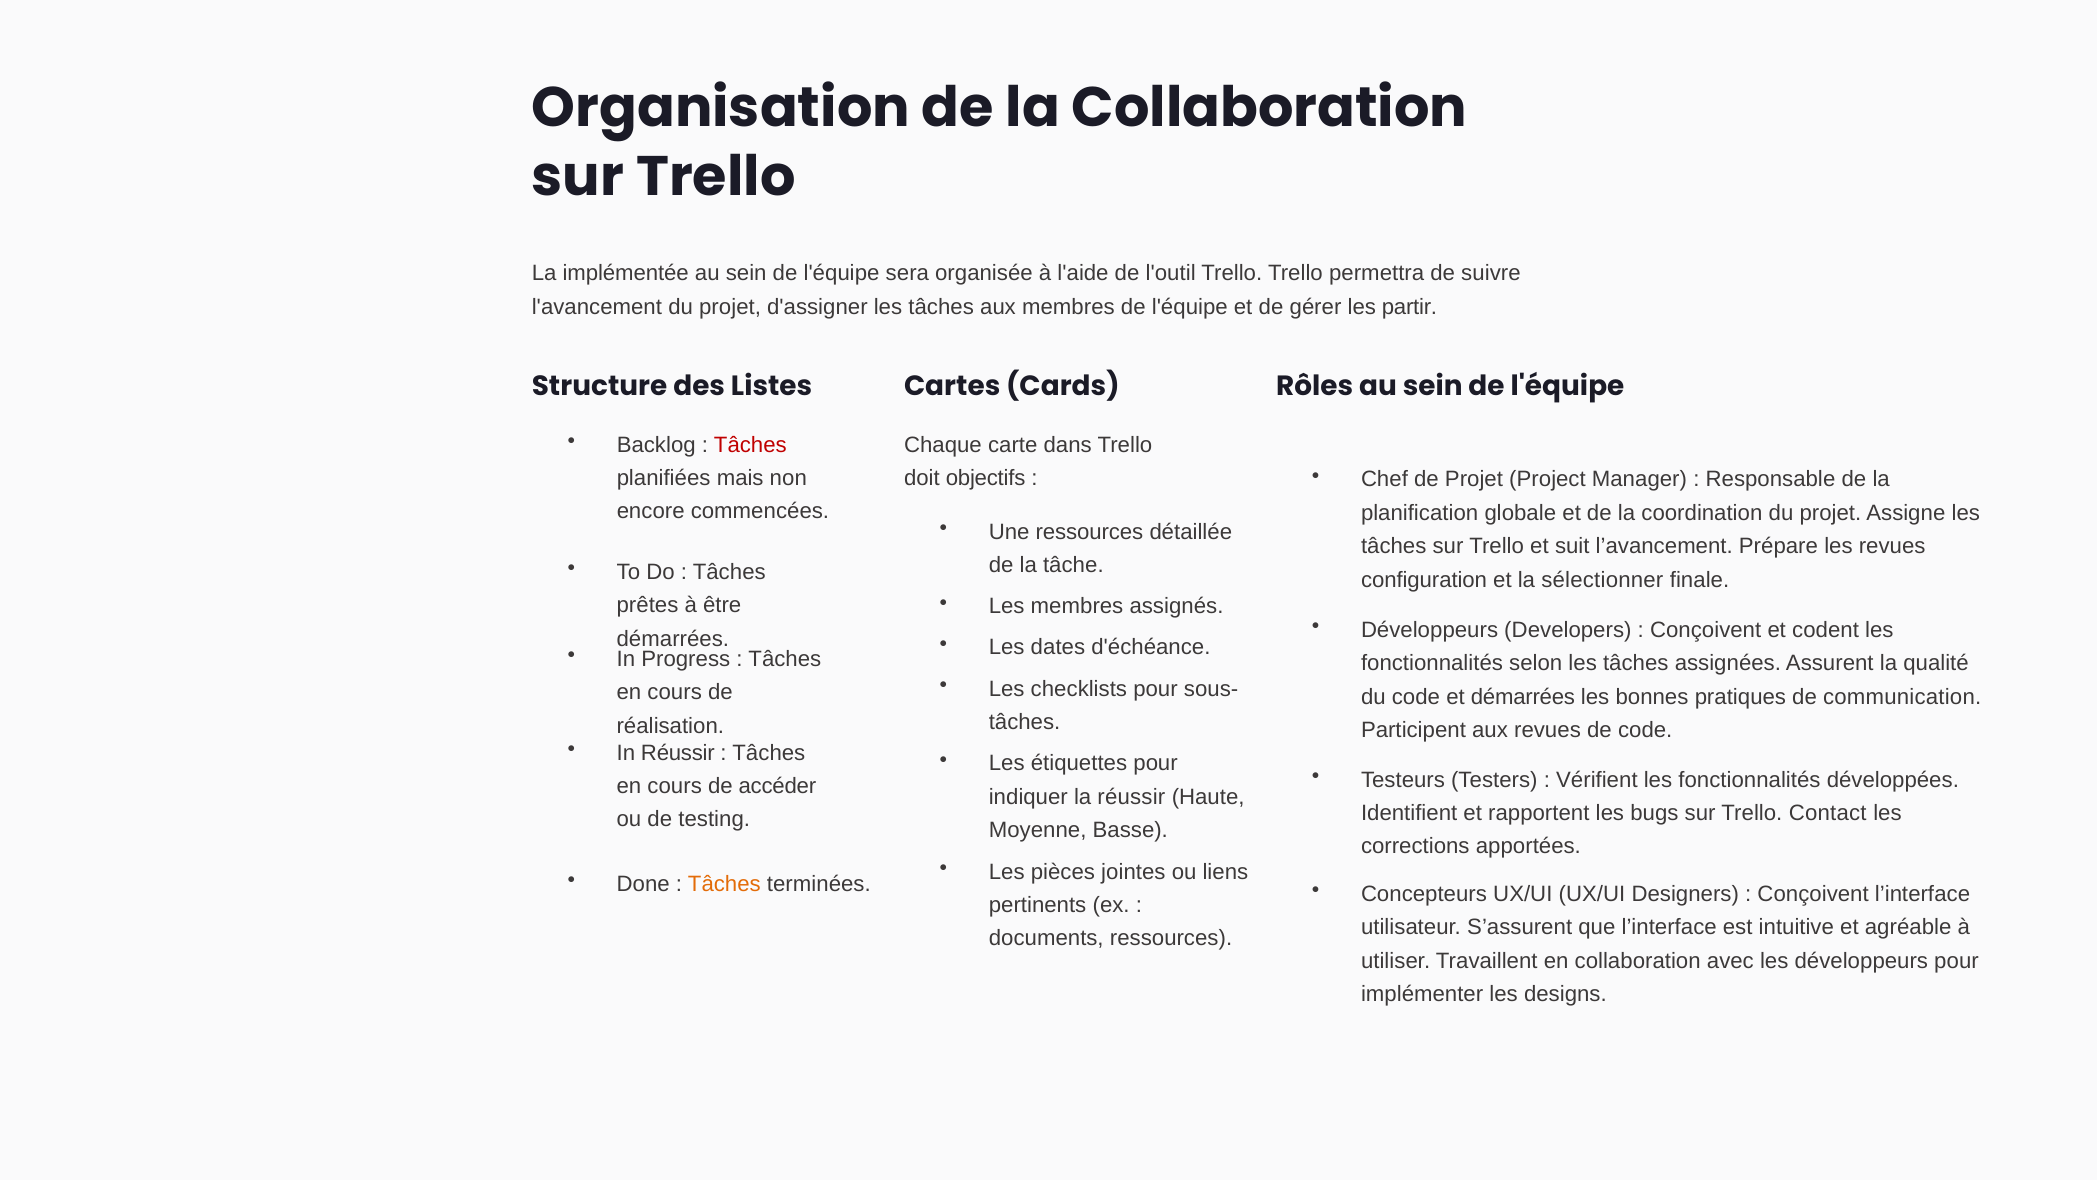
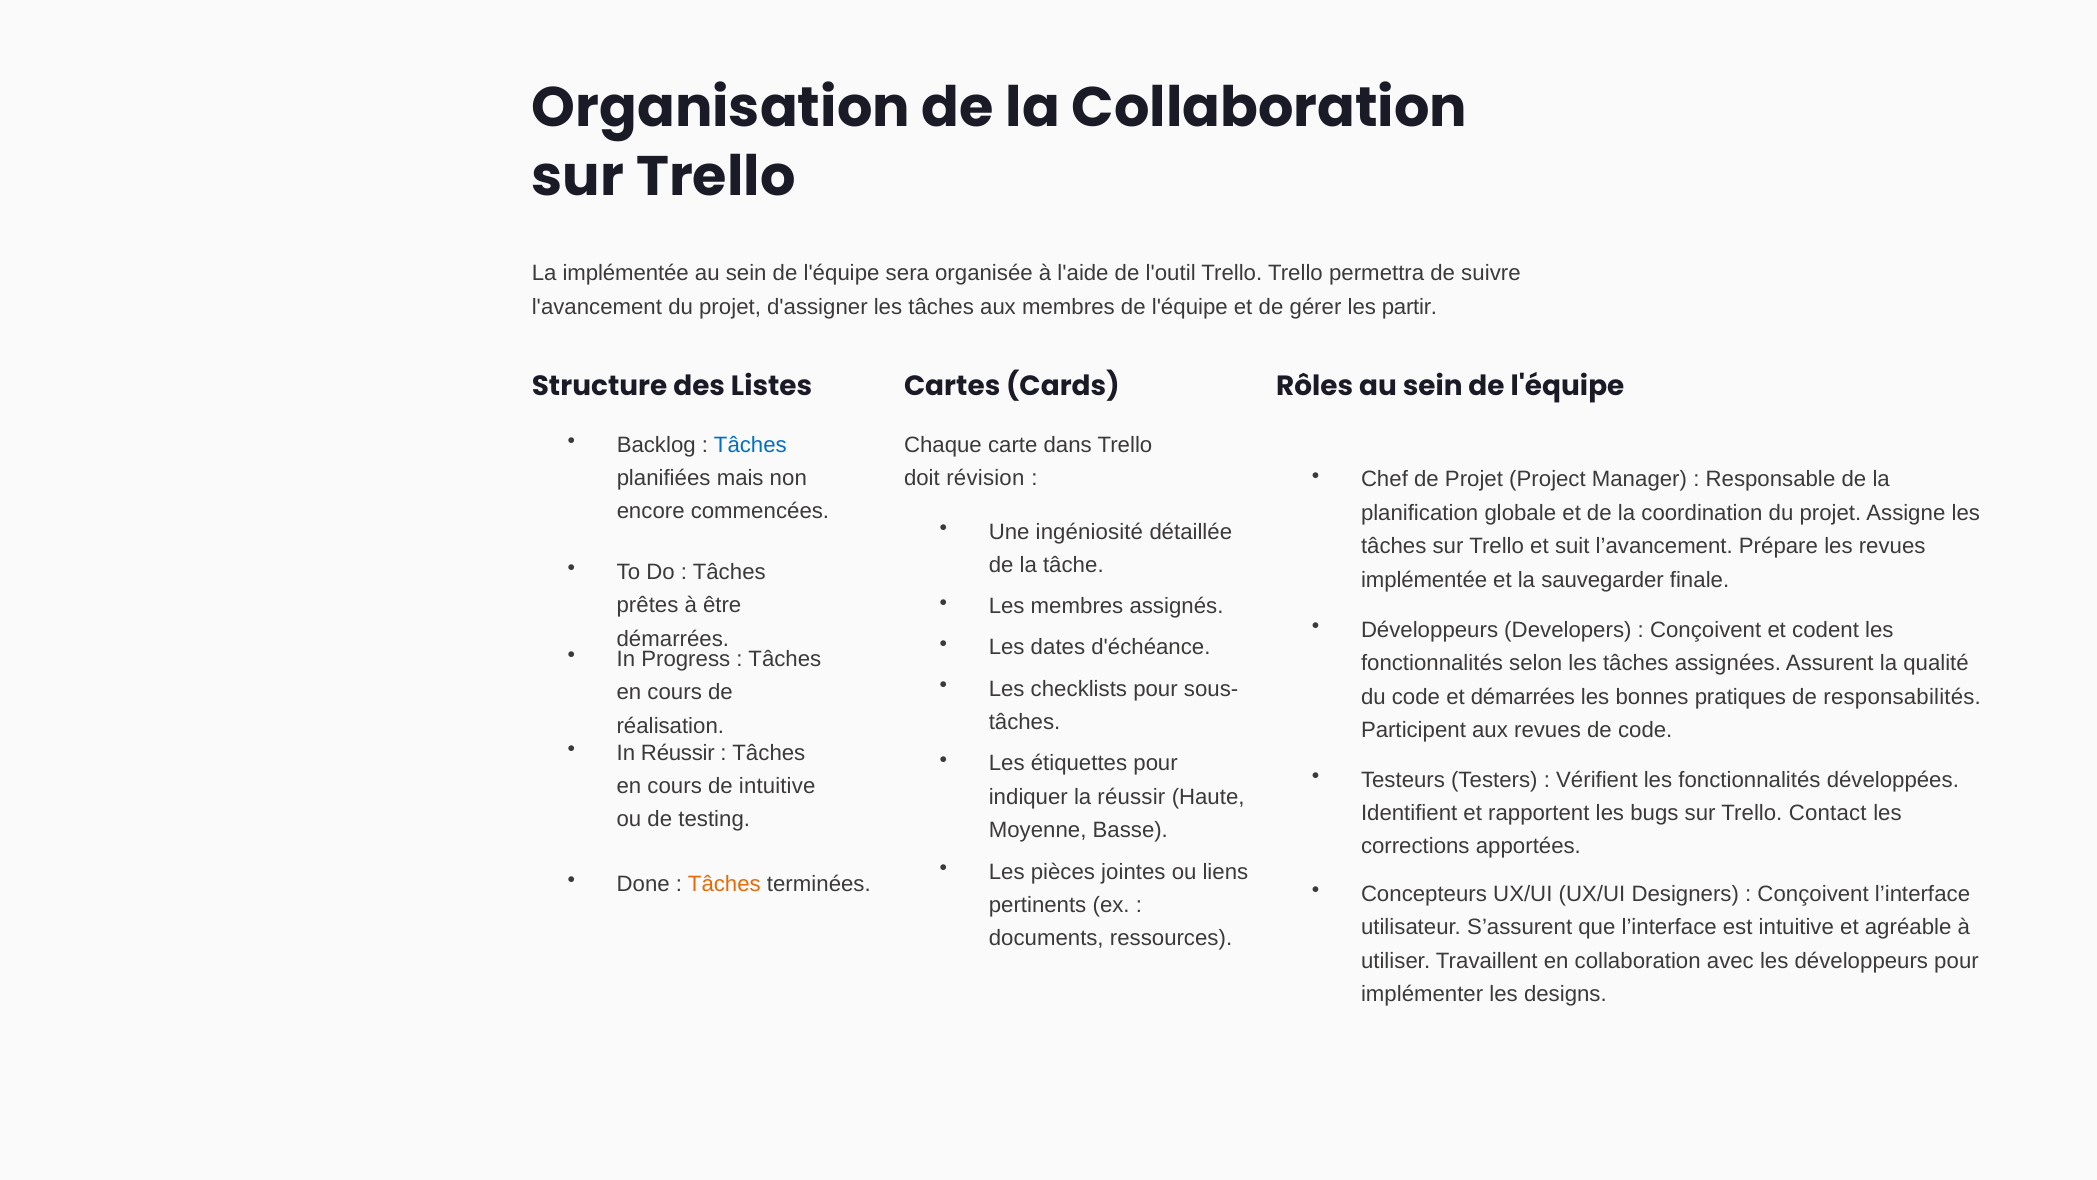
Tâches at (750, 445) colour: red -> blue
objectifs: objectifs -> révision
Une ressources: ressources -> ingéniosité
configuration at (1424, 580): configuration -> implémentée
sélectionner: sélectionner -> sauvegarder
communication: communication -> responsabilités
de accéder: accéder -> intuitive
